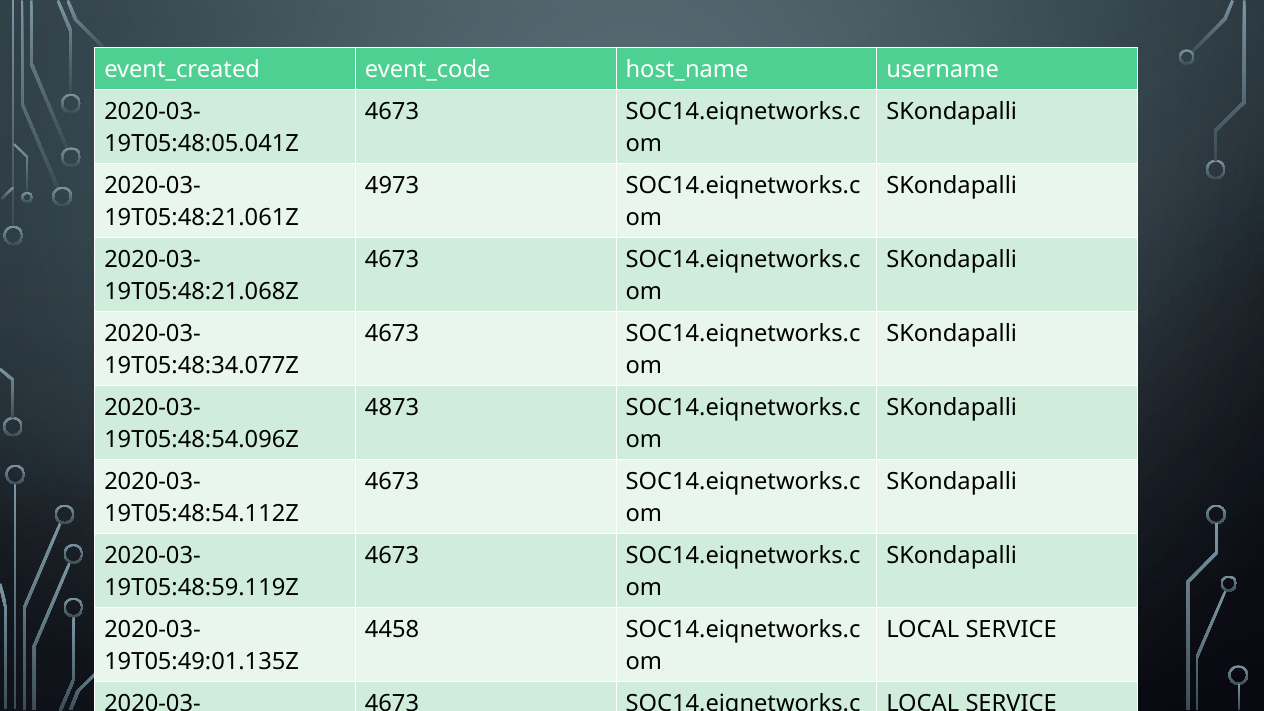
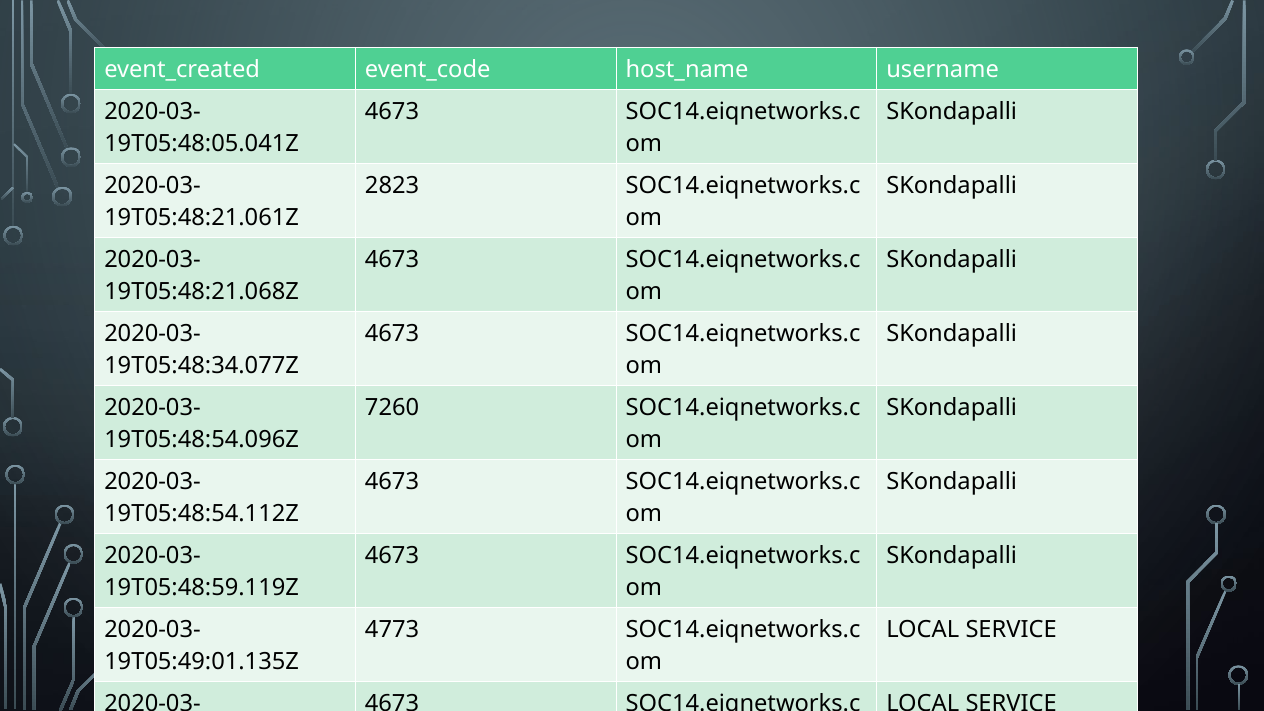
4973: 4973 -> 2823
4873: 4873 -> 7260
4458: 4458 -> 4773
